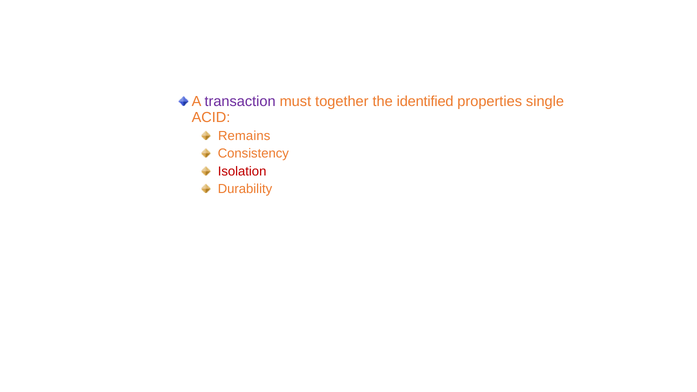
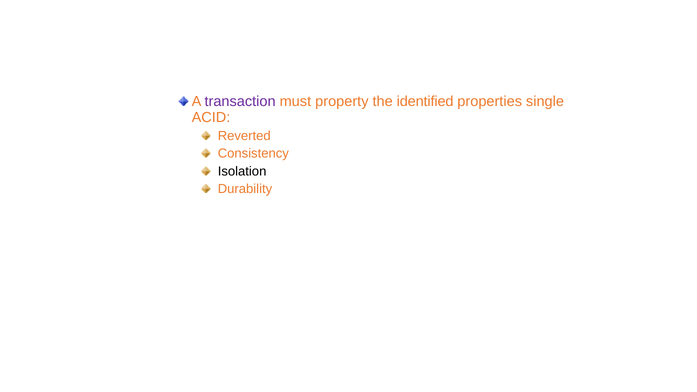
together: together -> property
Remains: Remains -> Reverted
Isolation colour: red -> black
